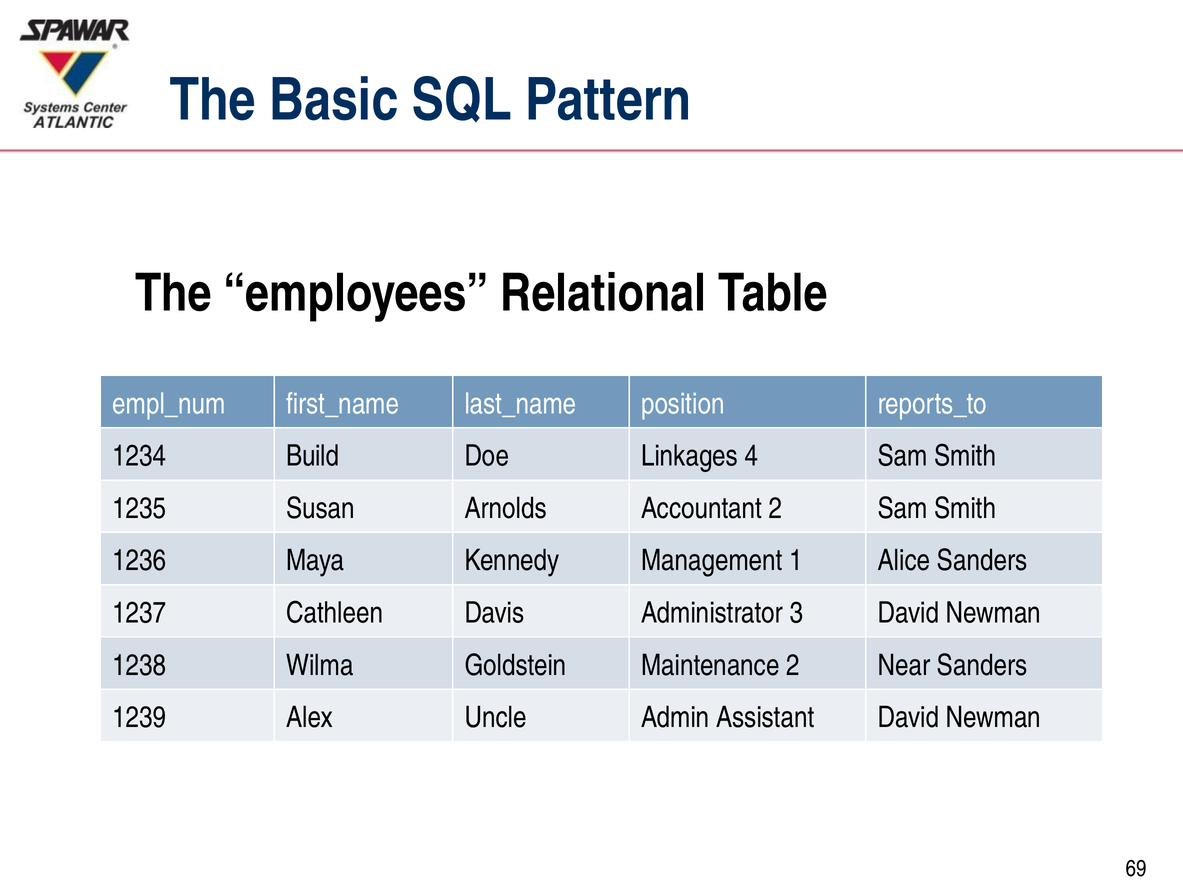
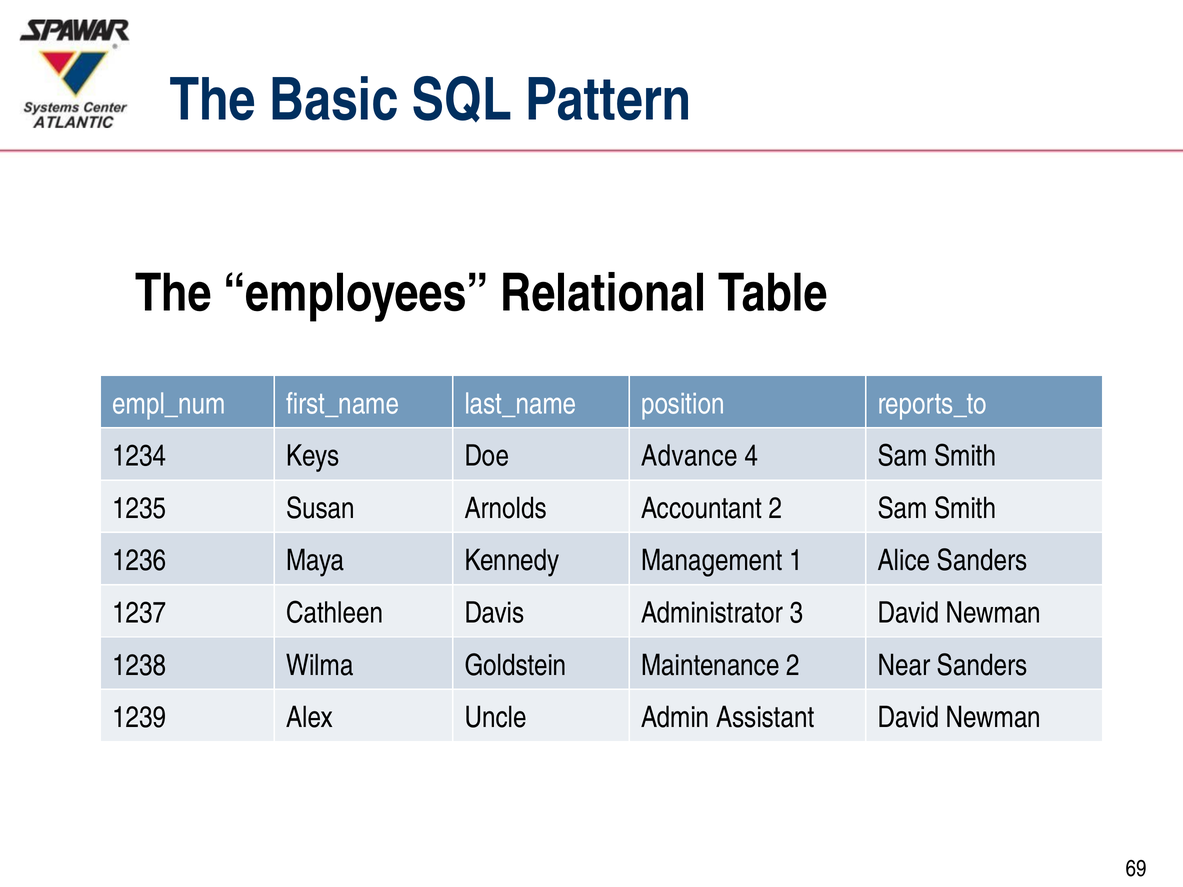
Build: Build -> Keys
Linkages: Linkages -> Advance
